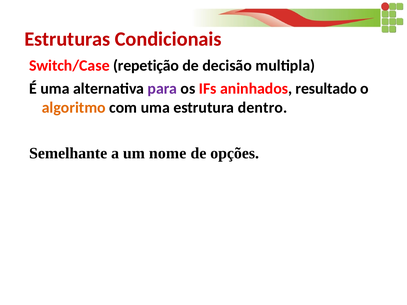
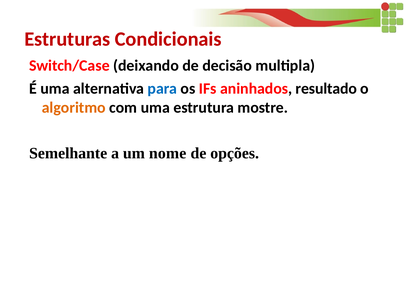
repetição: repetição -> deixando
para colour: purple -> blue
dentro: dentro -> mostre
